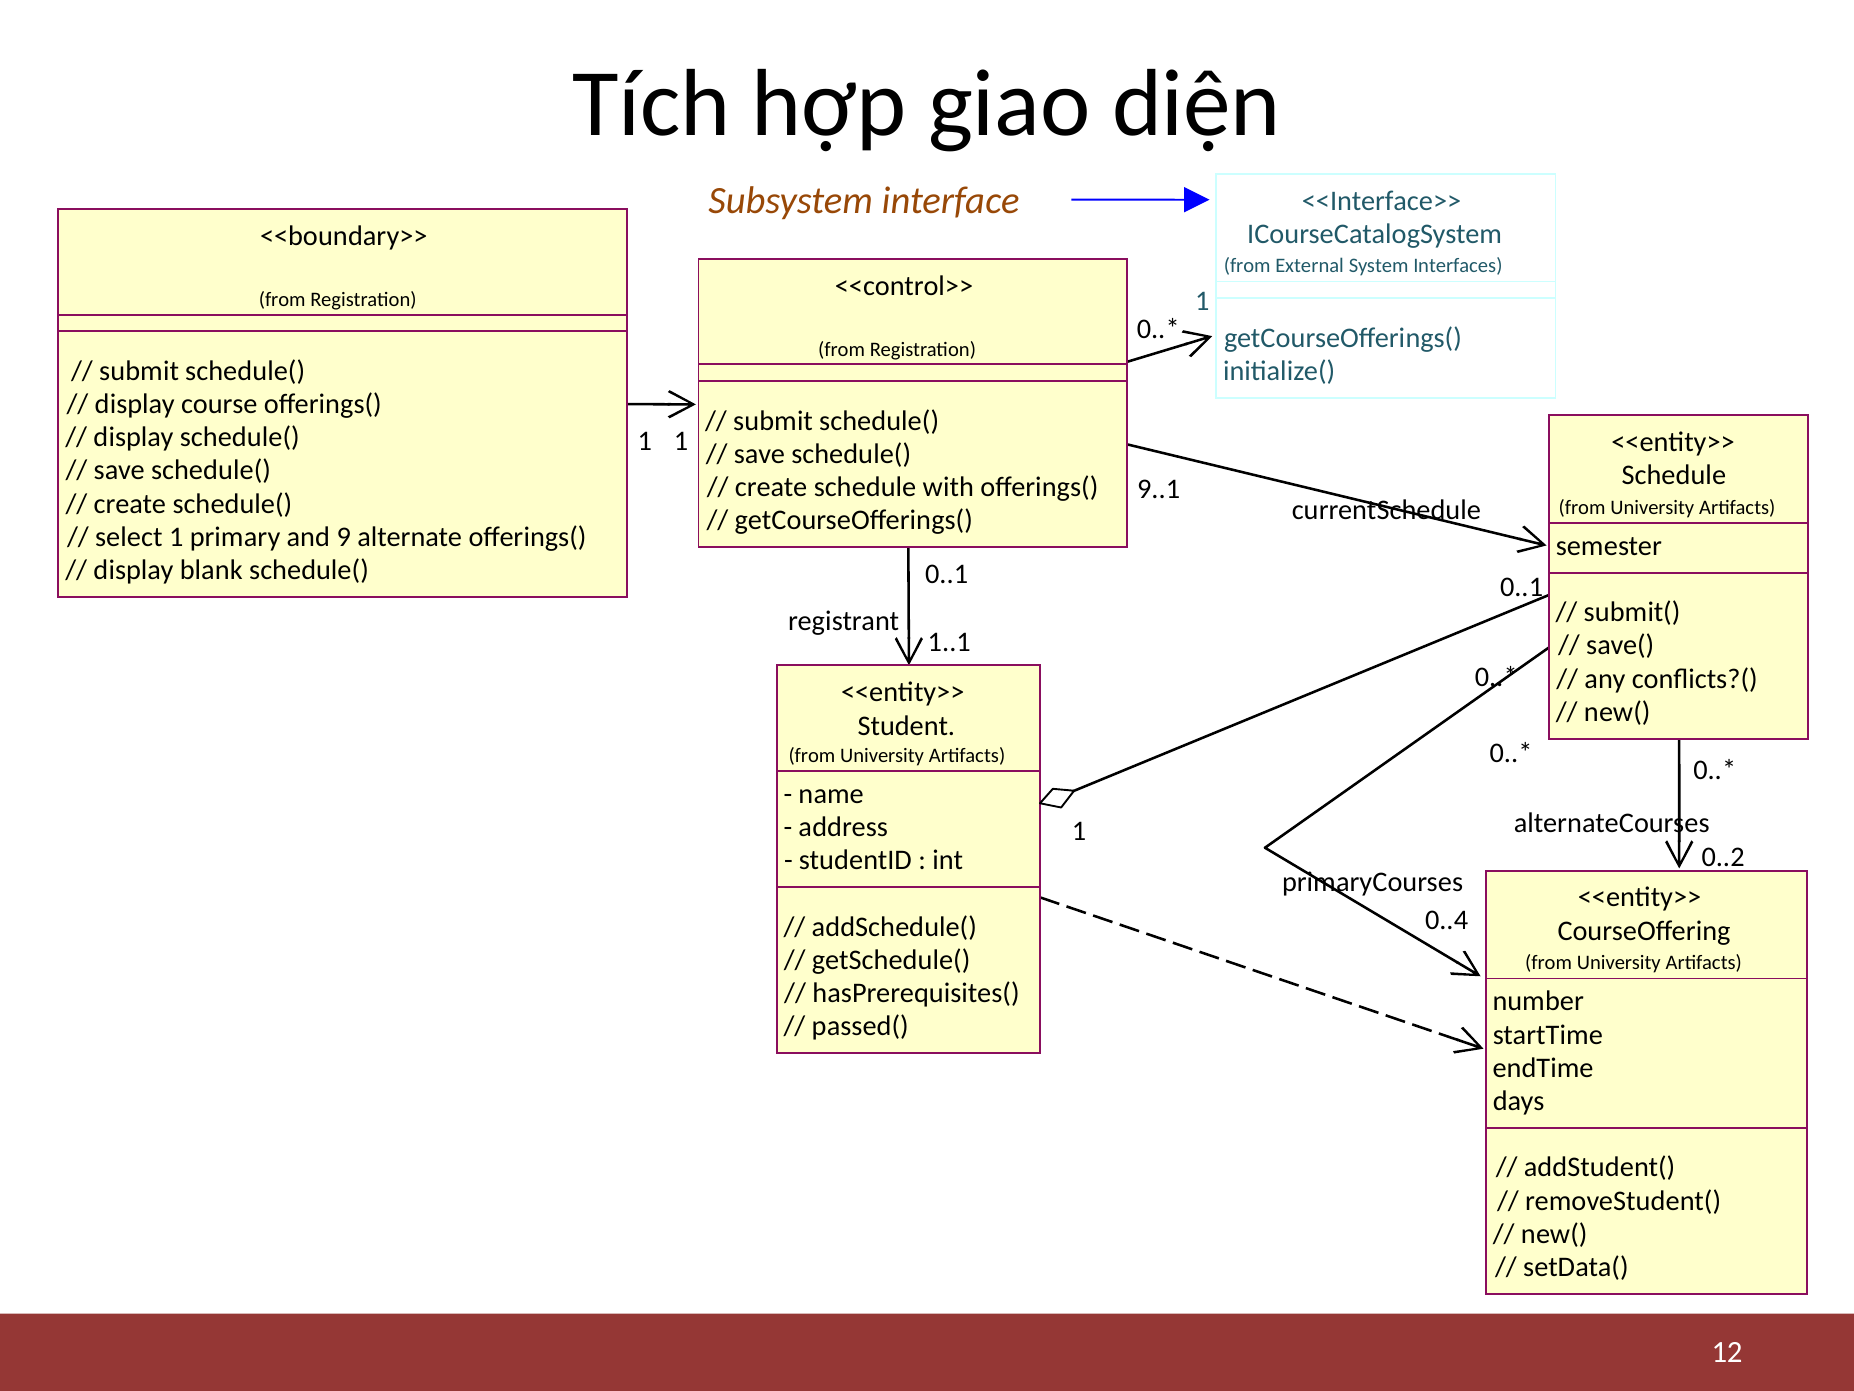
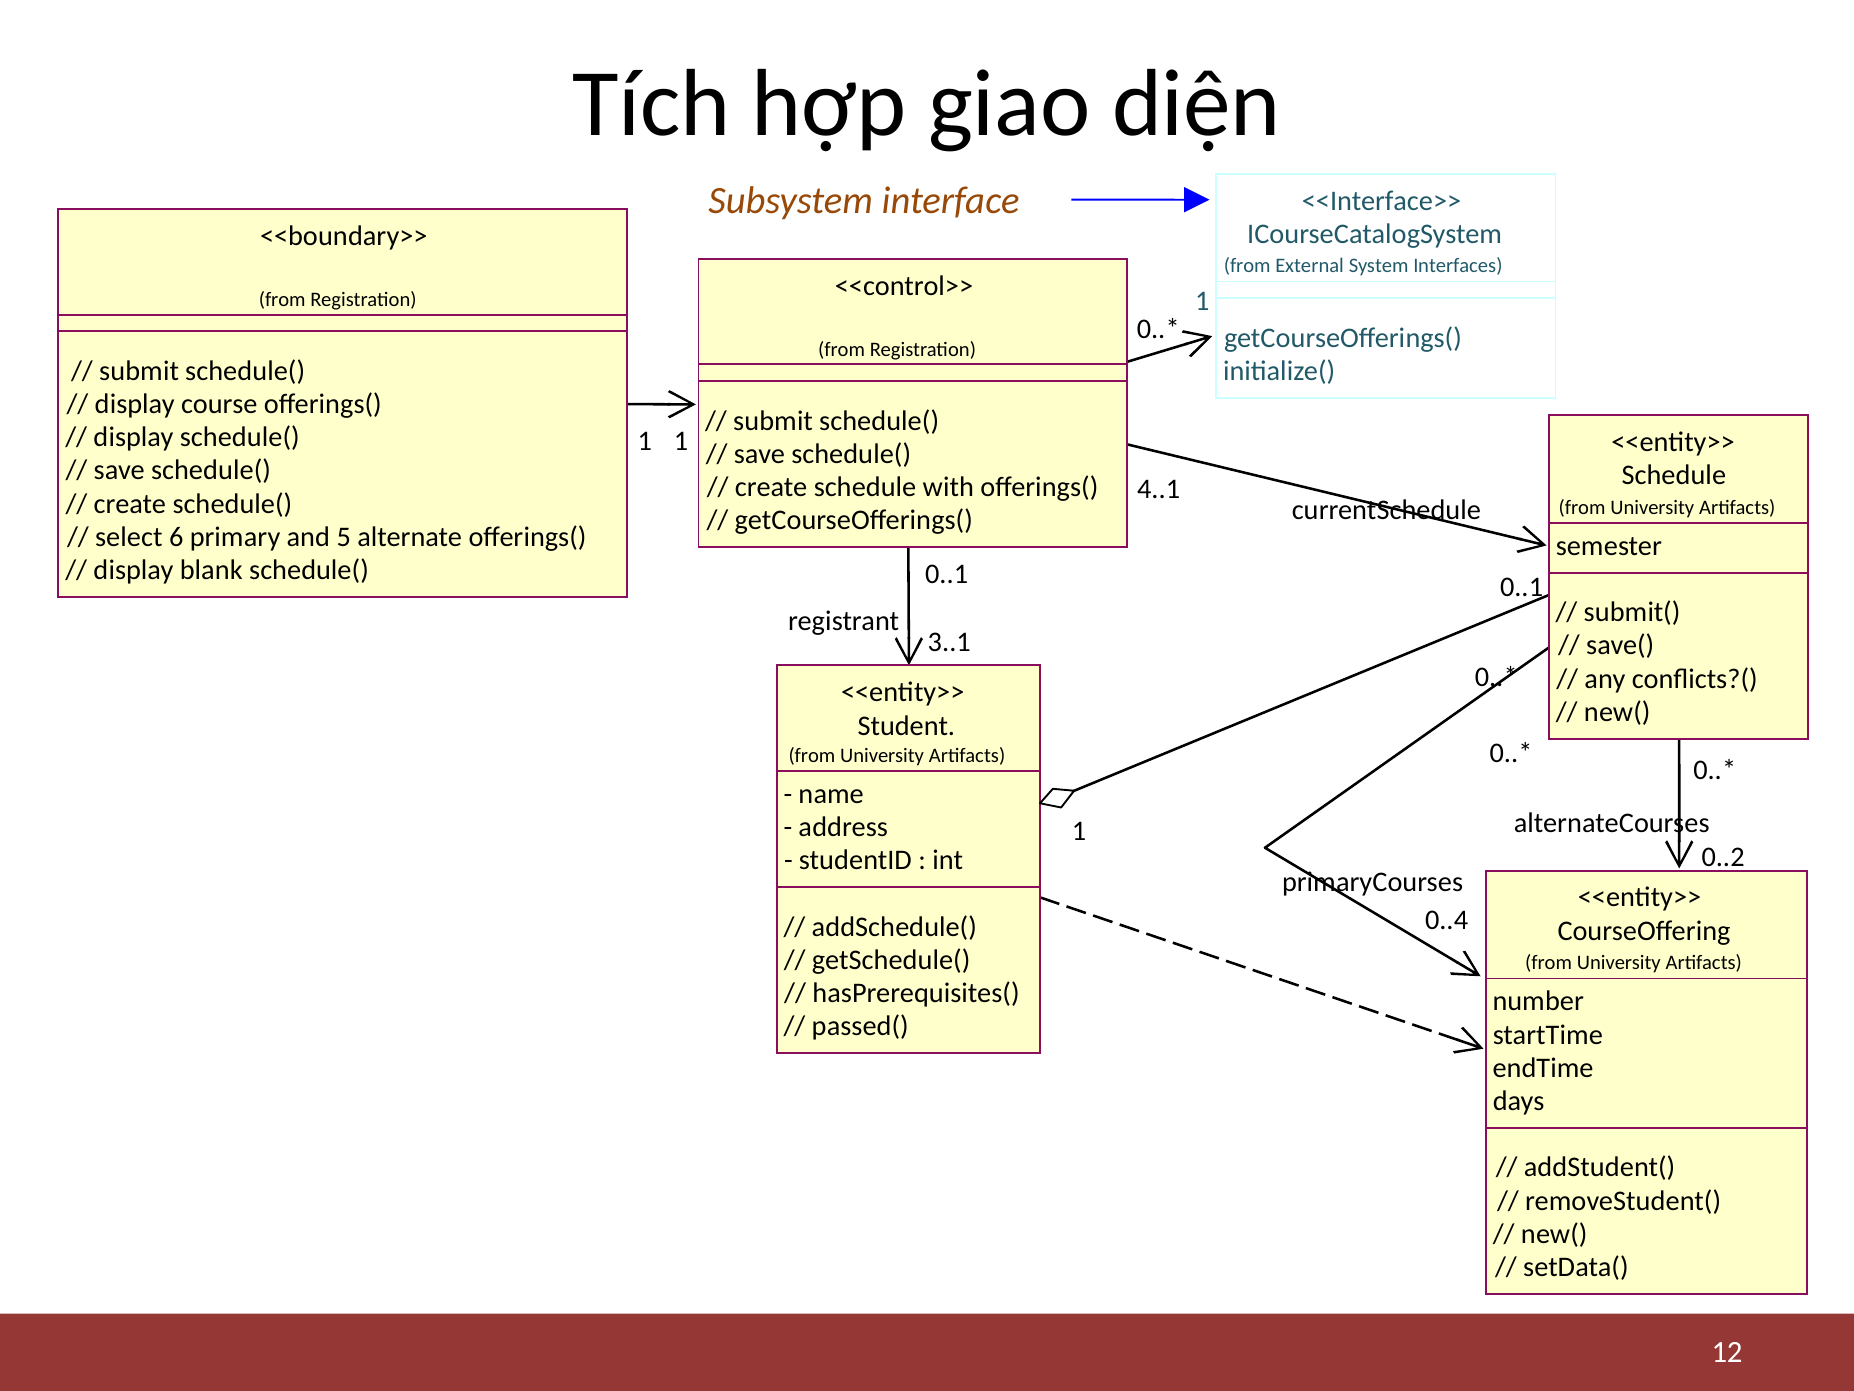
9..1: 9..1 -> 4..1
select 1: 1 -> 6
9: 9 -> 5
1..1: 1..1 -> 3..1
